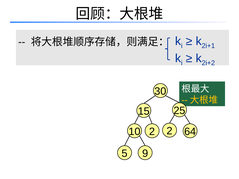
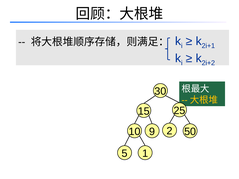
64: 64 -> 50
10 2: 2 -> 9
9: 9 -> 1
